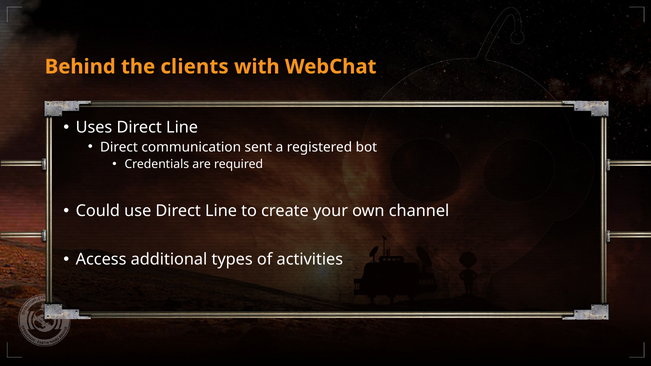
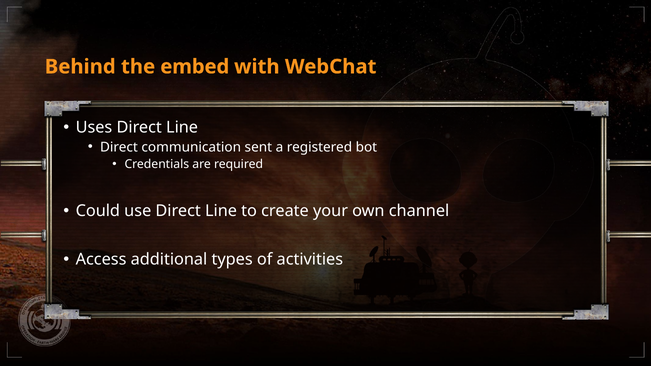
clients: clients -> embed
